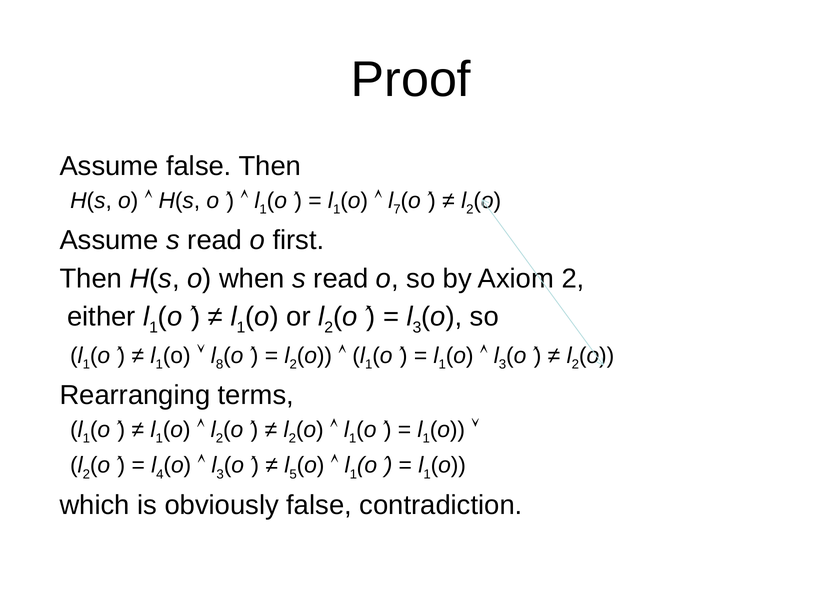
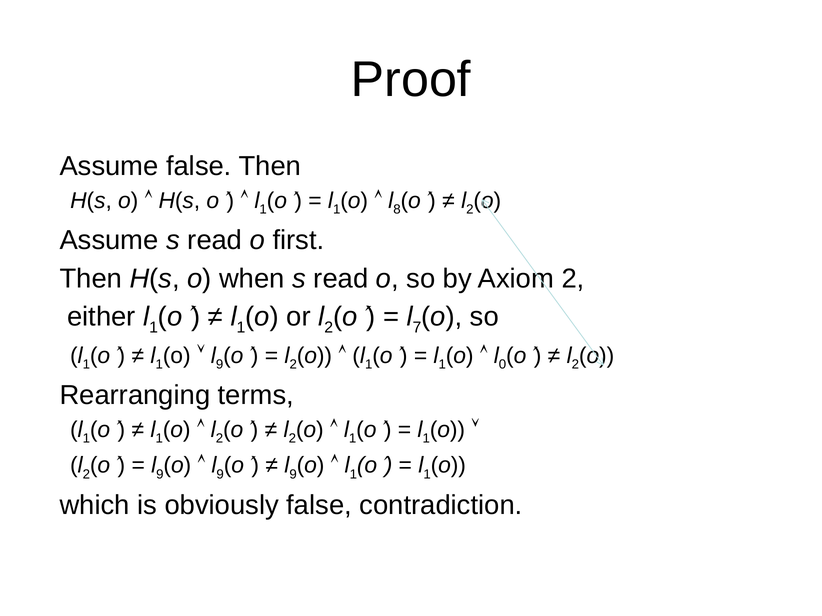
7: 7 -> 8
3 at (417, 328): 3 -> 7
8 at (220, 365): 8 -> 9
3 at (503, 365): 3 -> 0
4 at (160, 475): 4 -> 9
3 at (220, 475): 3 -> 9
5 at (293, 475): 5 -> 9
